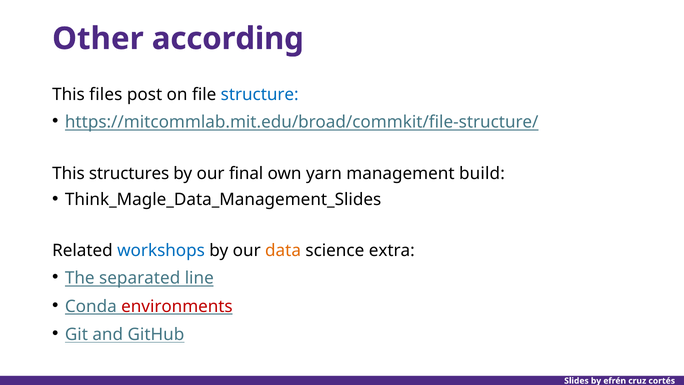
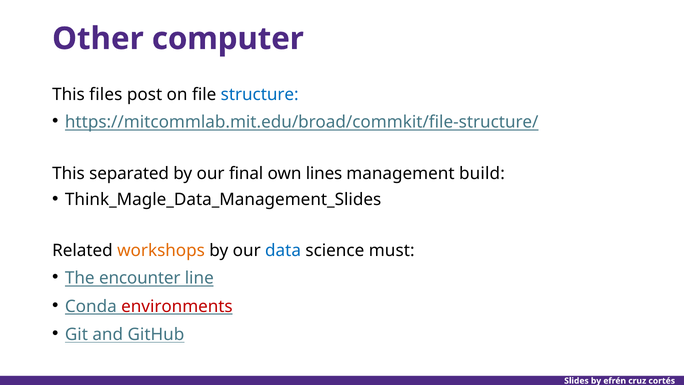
according: according -> computer
structures: structures -> separated
yarn: yarn -> lines
workshops colour: blue -> orange
data colour: orange -> blue
extra: extra -> must
separated: separated -> encounter
